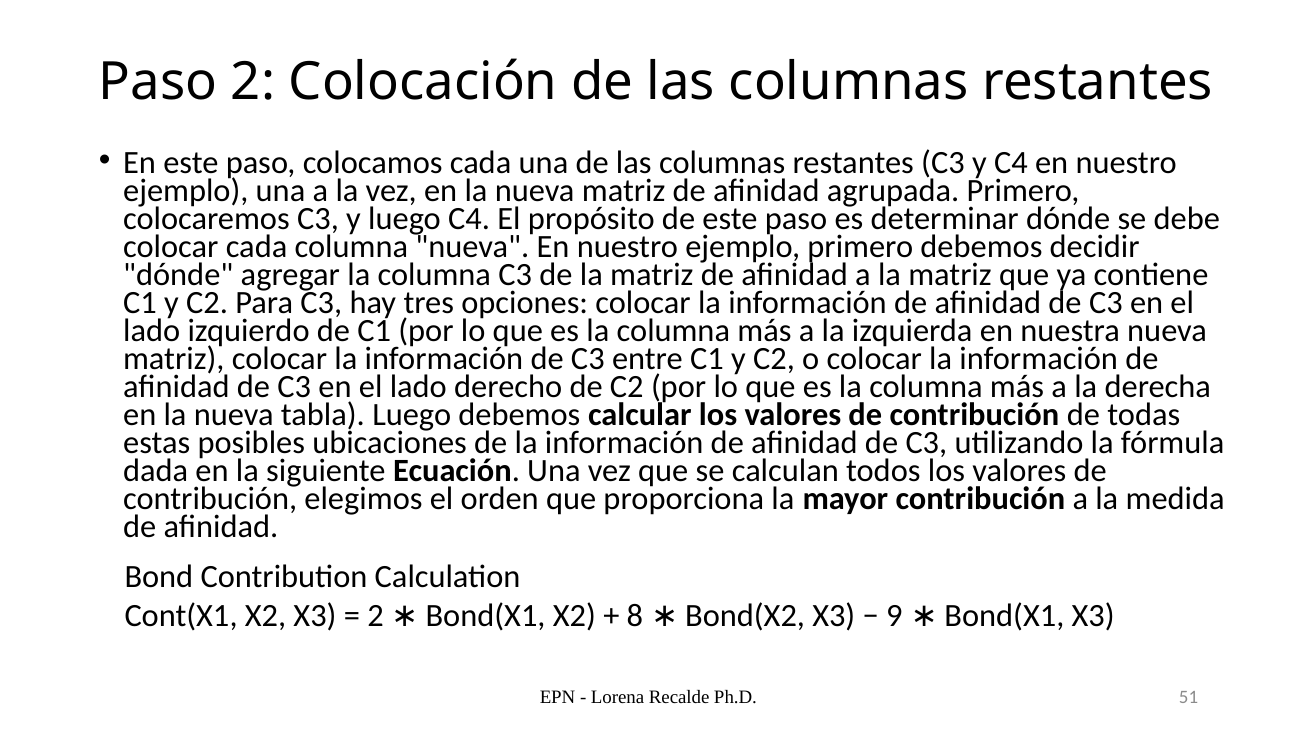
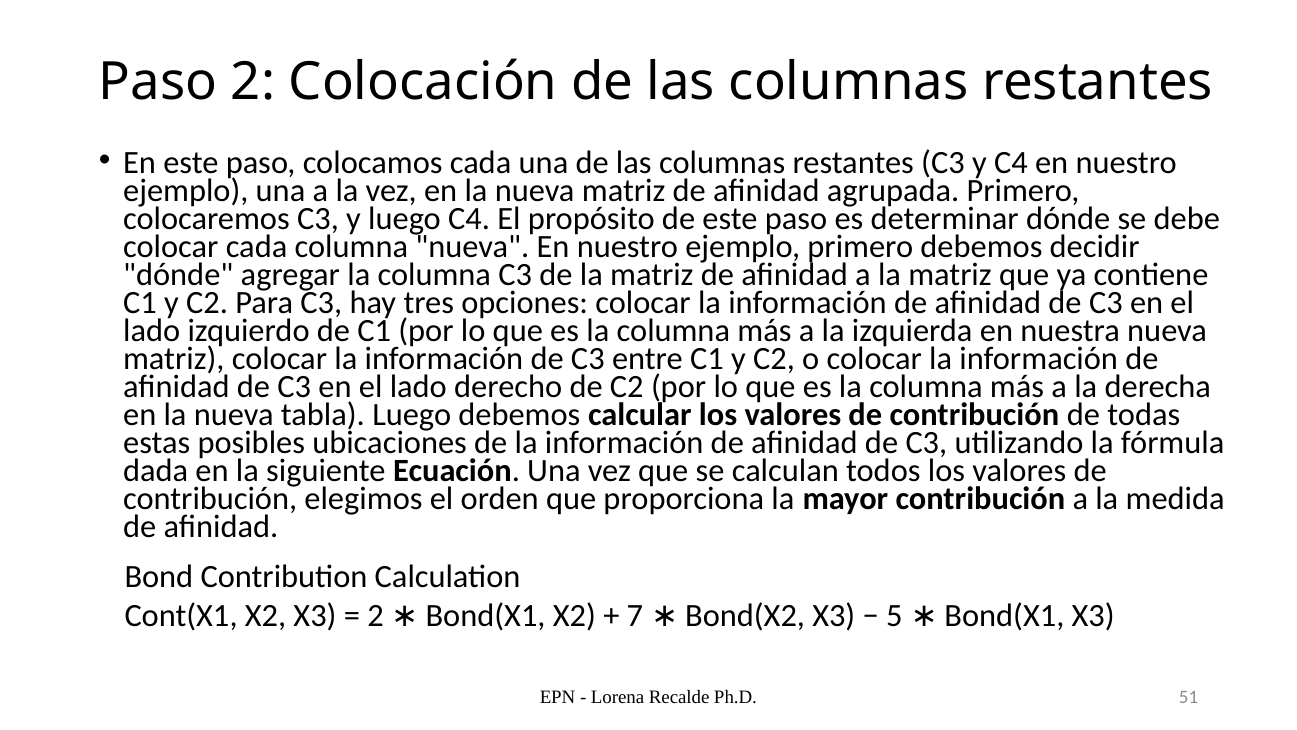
8: 8 -> 7
9: 9 -> 5
